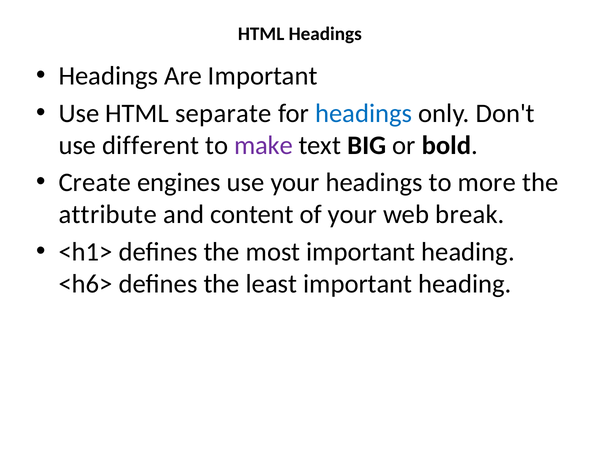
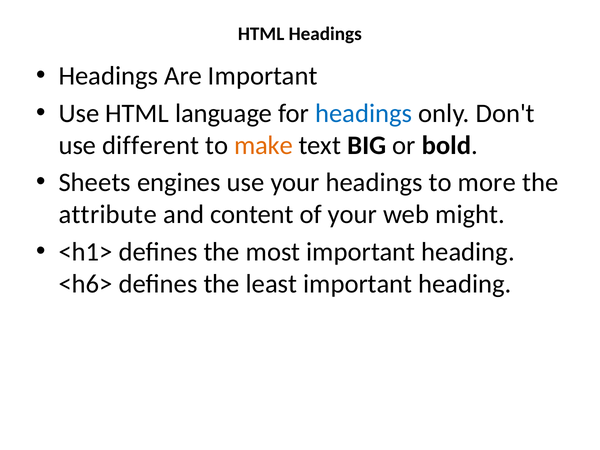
separate: separate -> language
make colour: purple -> orange
Create: Create -> Sheets
break: break -> might
